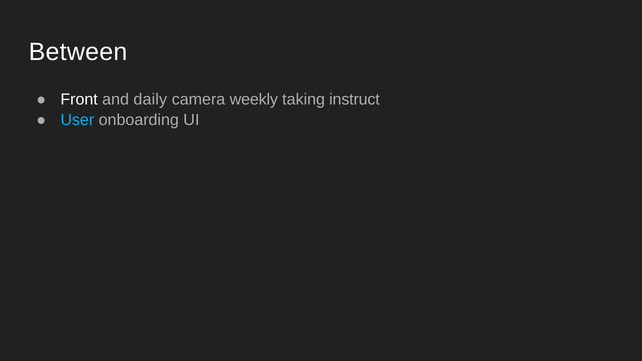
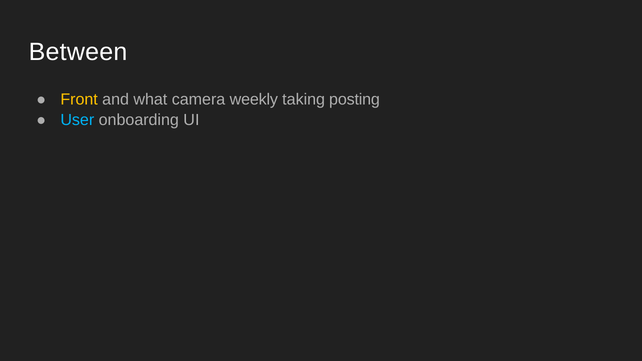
Front colour: white -> yellow
daily: daily -> what
instruct: instruct -> posting
